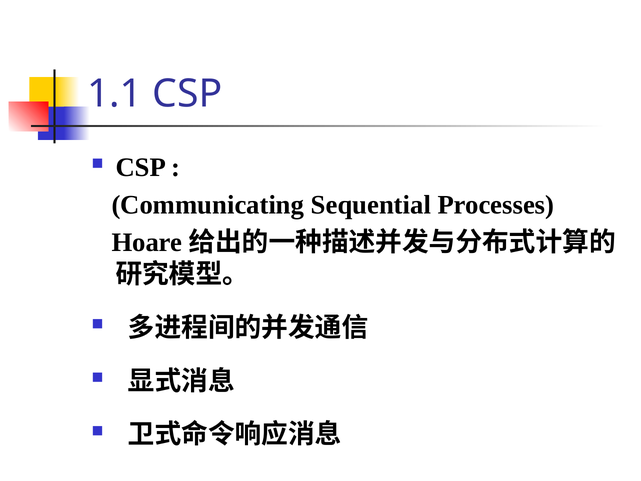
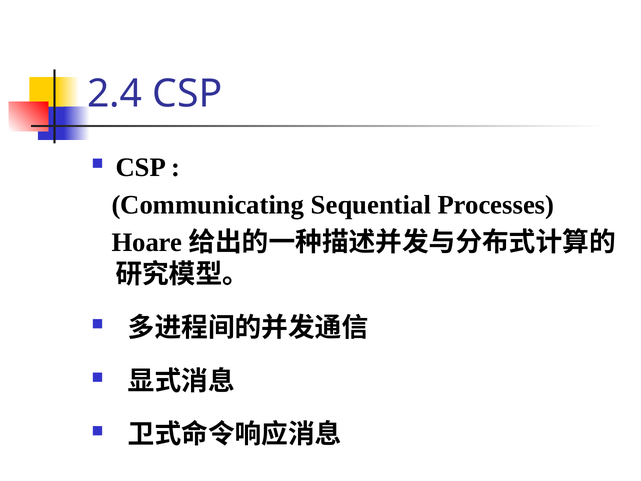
1.1: 1.1 -> 2.4
